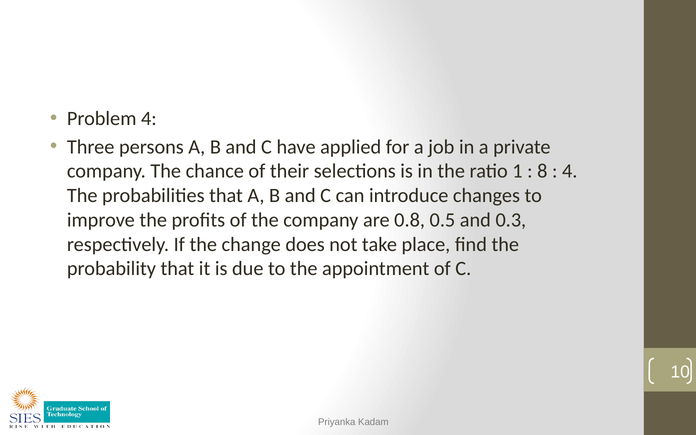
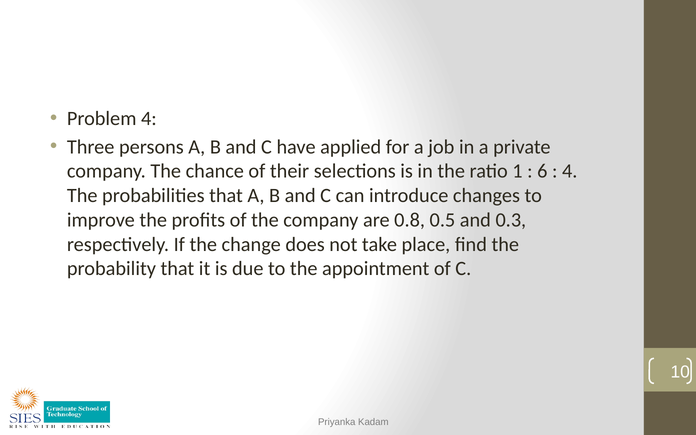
8: 8 -> 6
